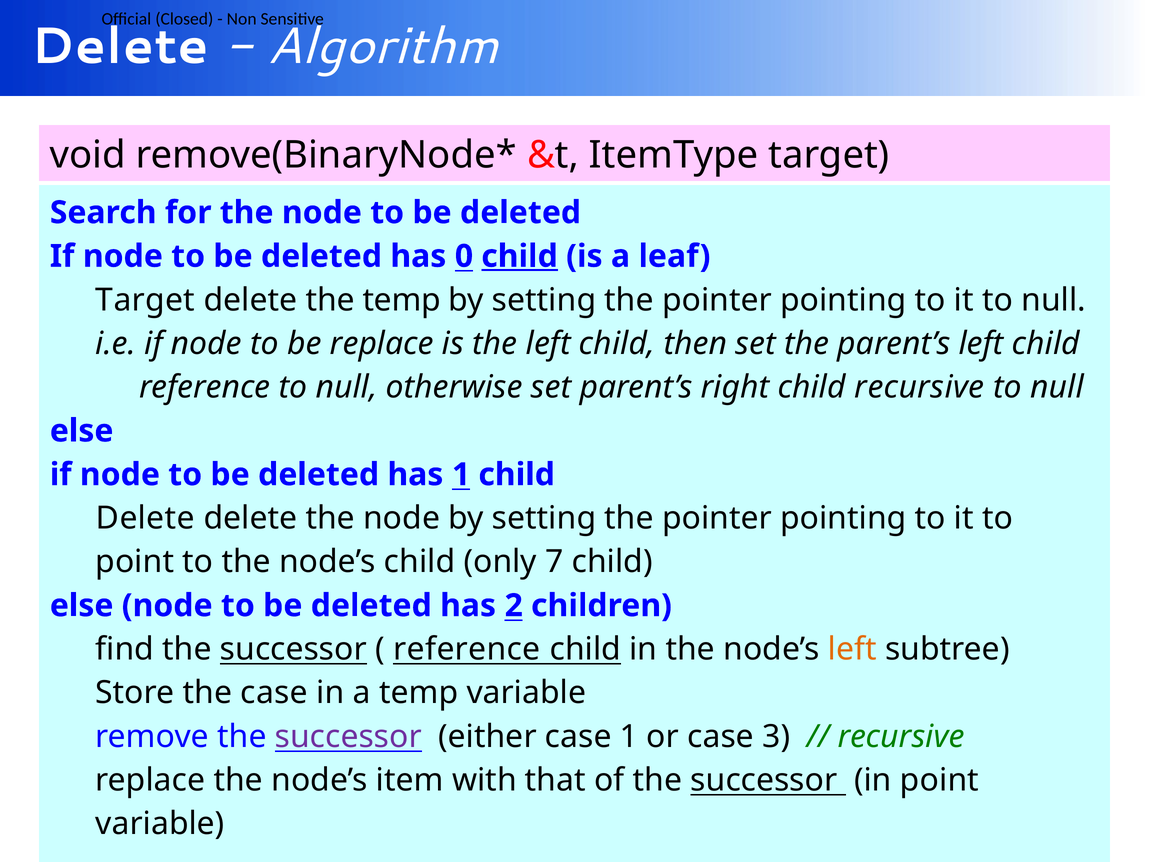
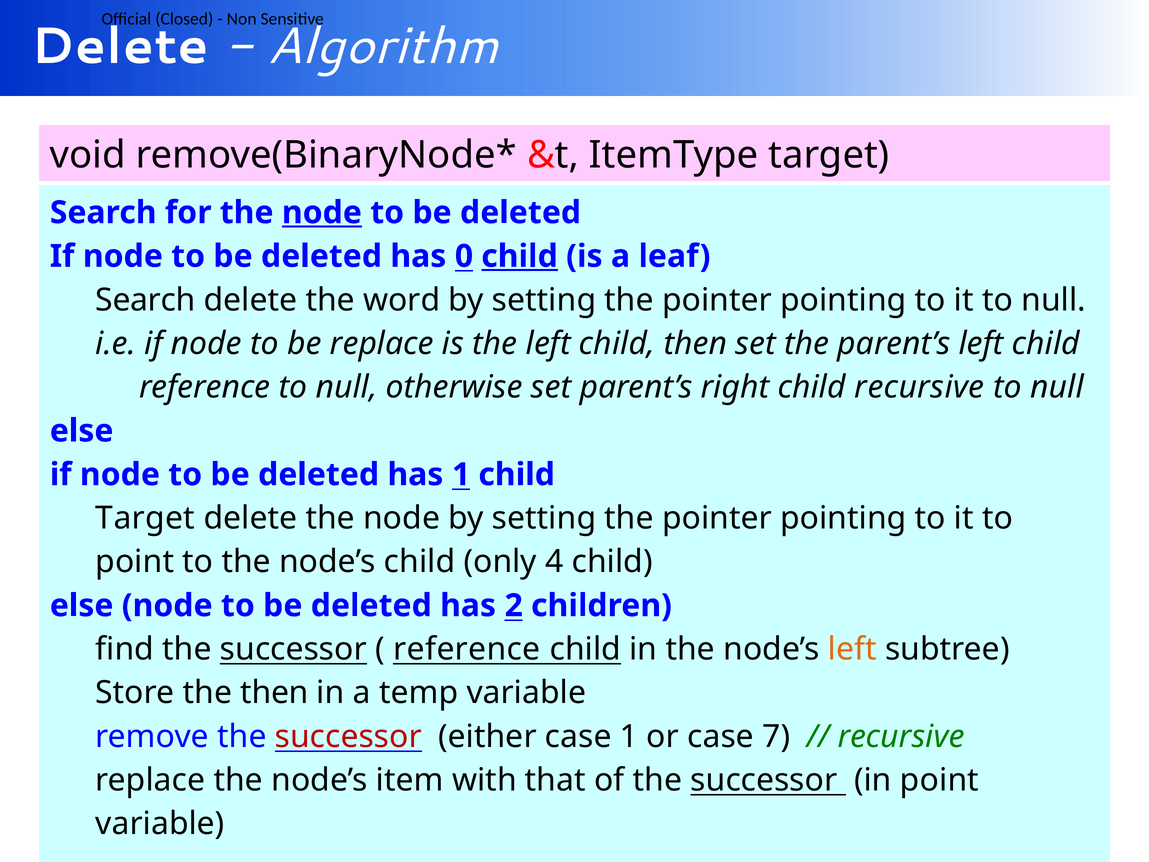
node at (322, 213) underline: none -> present
Target at (145, 300): Target -> Search
the temp: temp -> word
Delete at (145, 518): Delete -> Target
7: 7 -> 4
the case: case -> then
successor at (348, 736) colour: purple -> red
3: 3 -> 7
